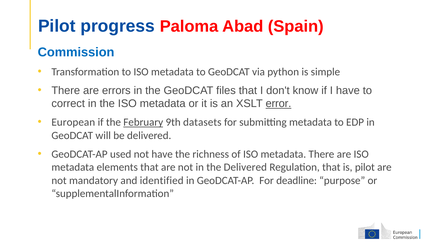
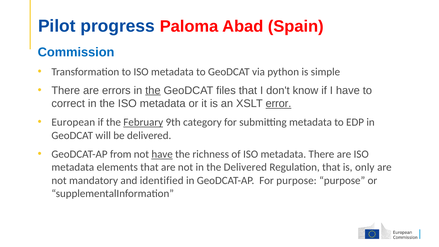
the at (153, 90) underline: none -> present
datasets: datasets -> category
used: used -> from
have at (162, 154) underline: none -> present
is pilot: pilot -> only
For deadline: deadline -> purpose
